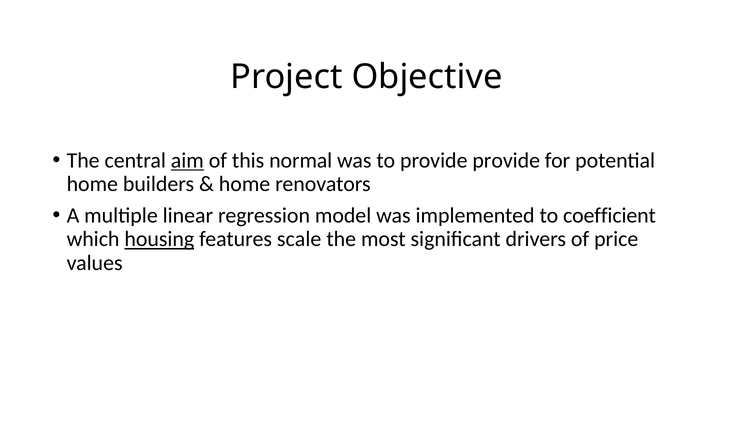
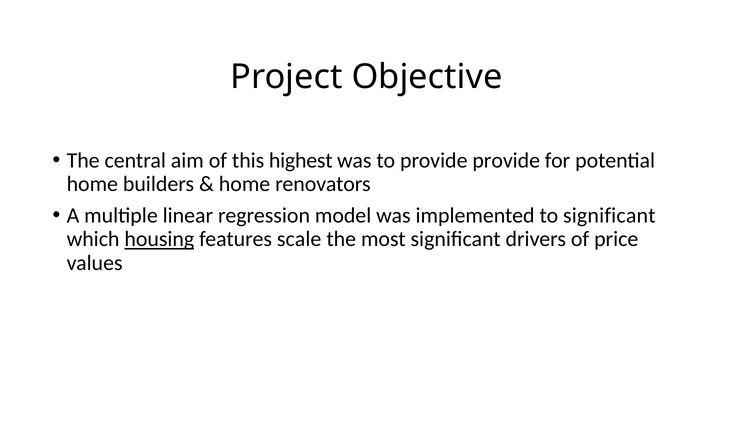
aim underline: present -> none
normal: normal -> highest
to coefficient: coefficient -> significant
